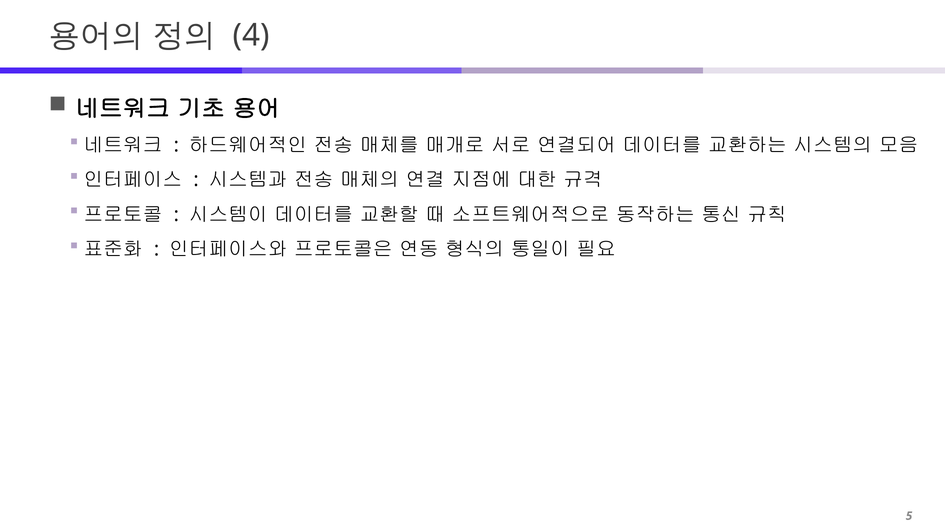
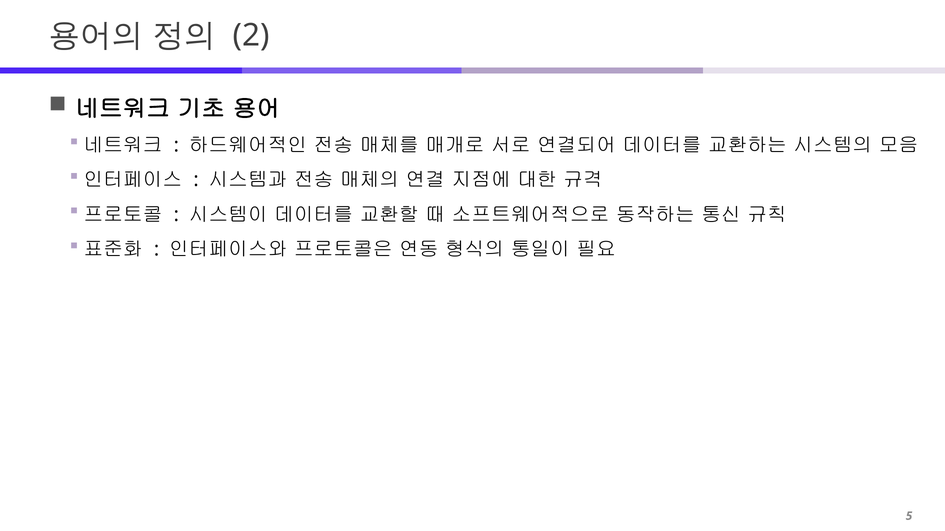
4: 4 -> 2
